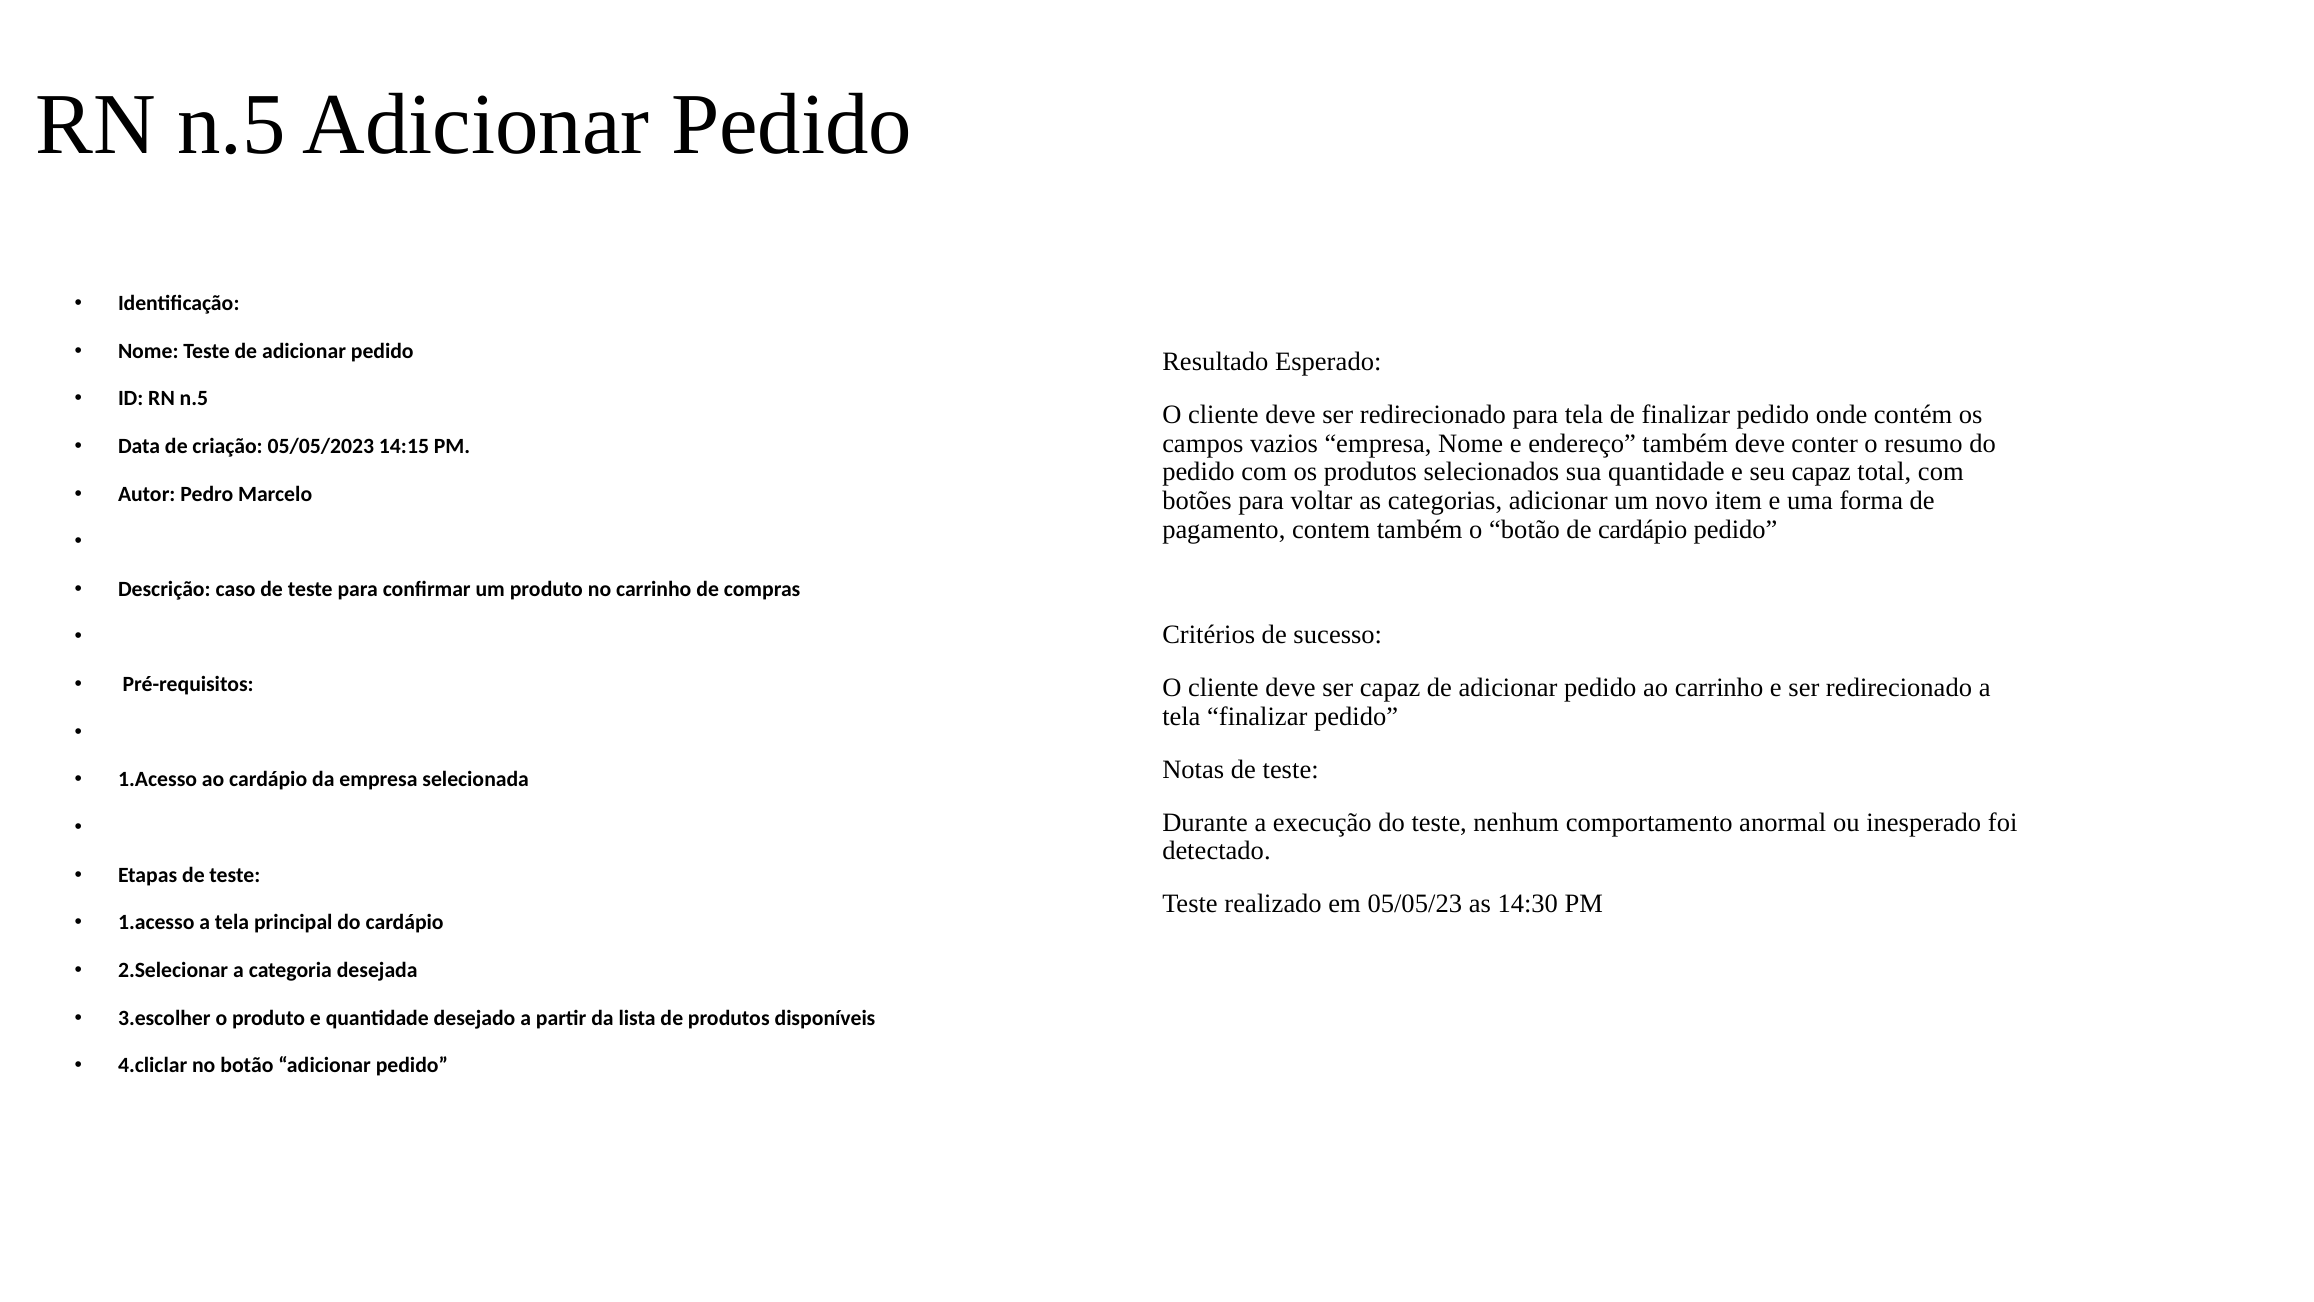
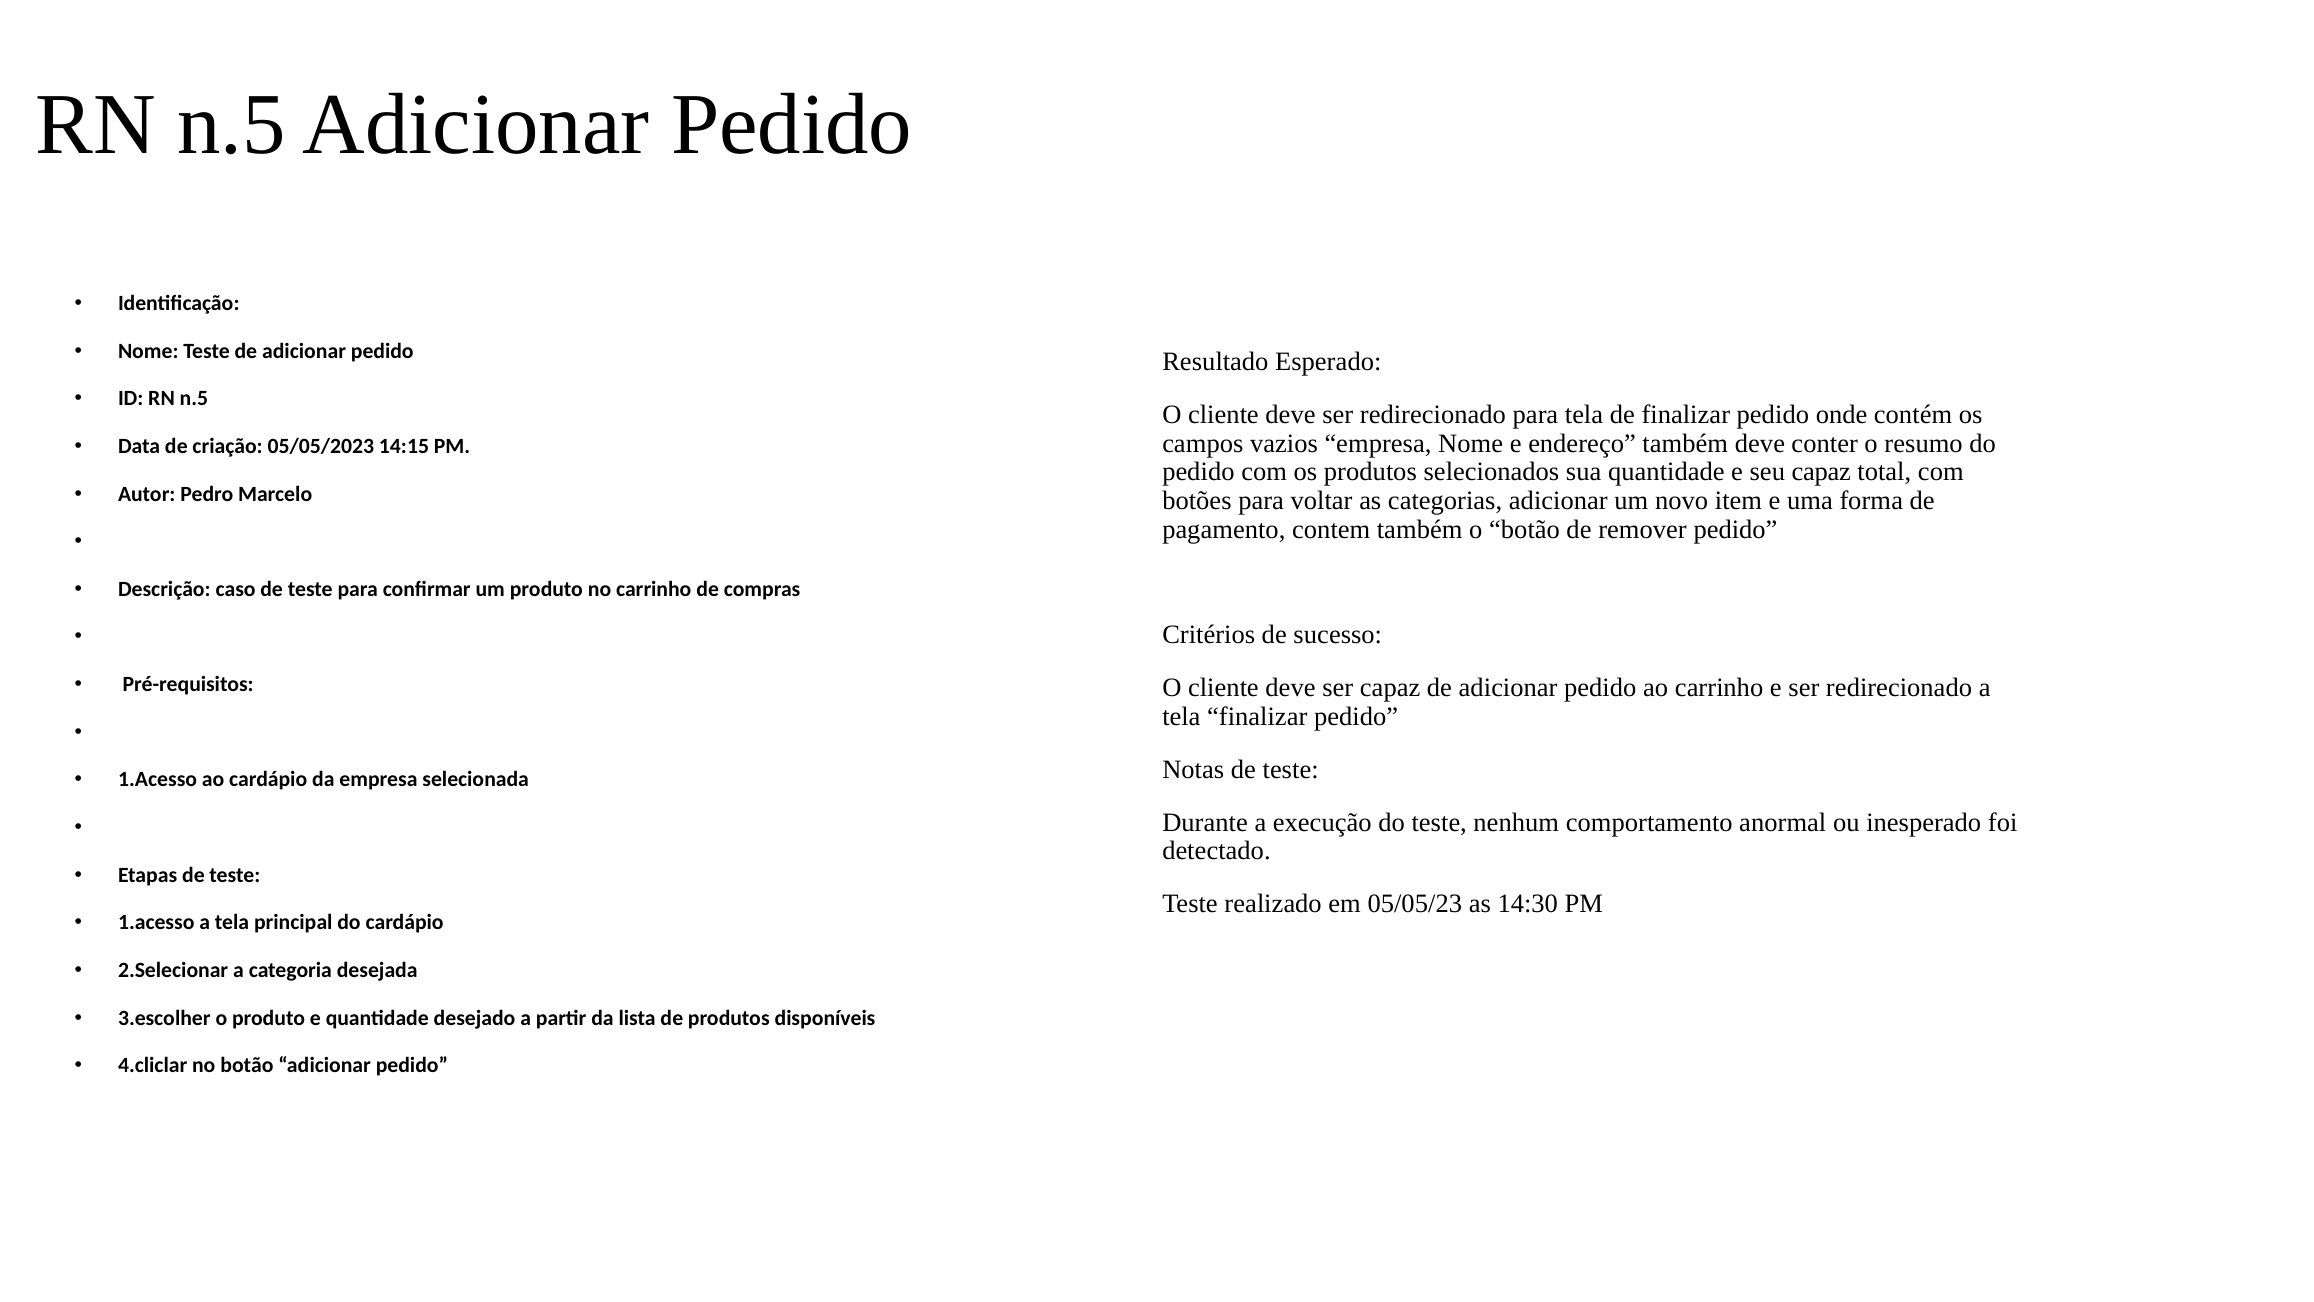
de cardápio: cardápio -> remover
